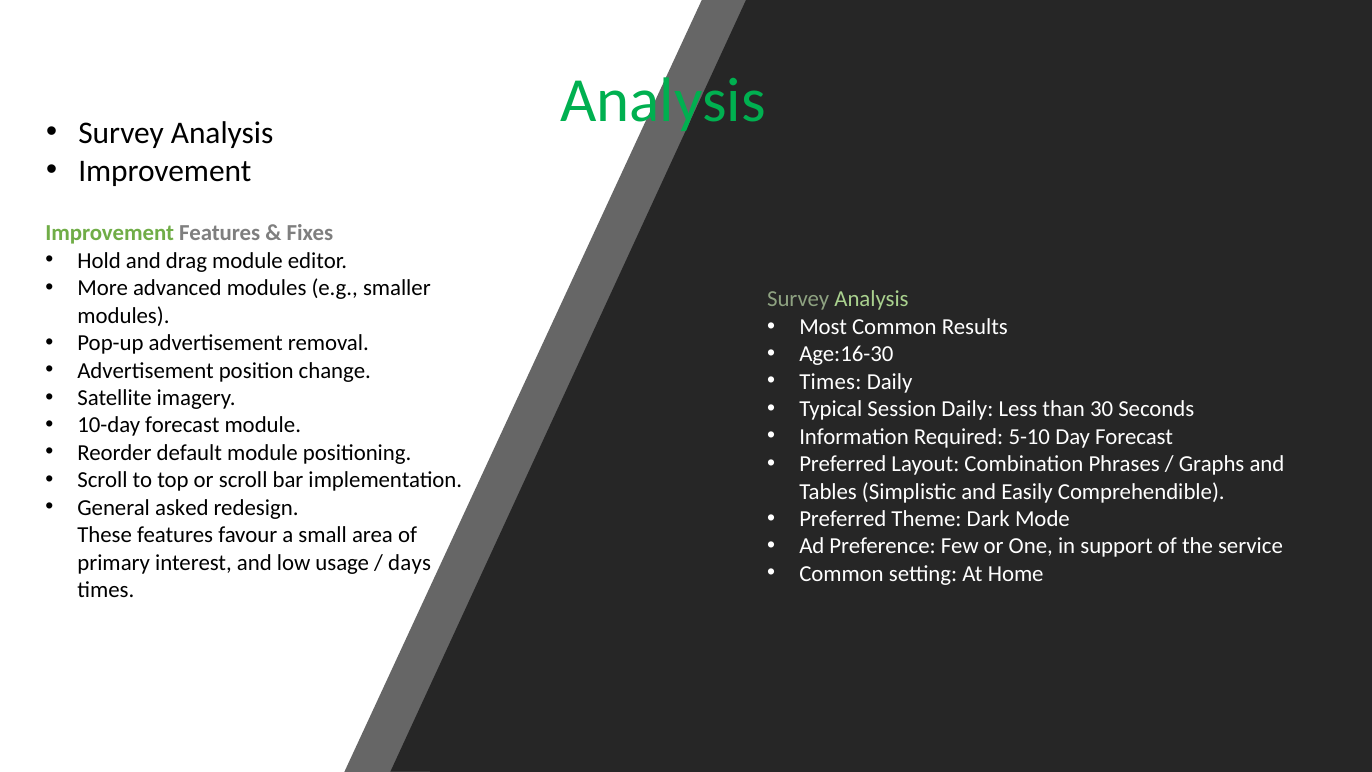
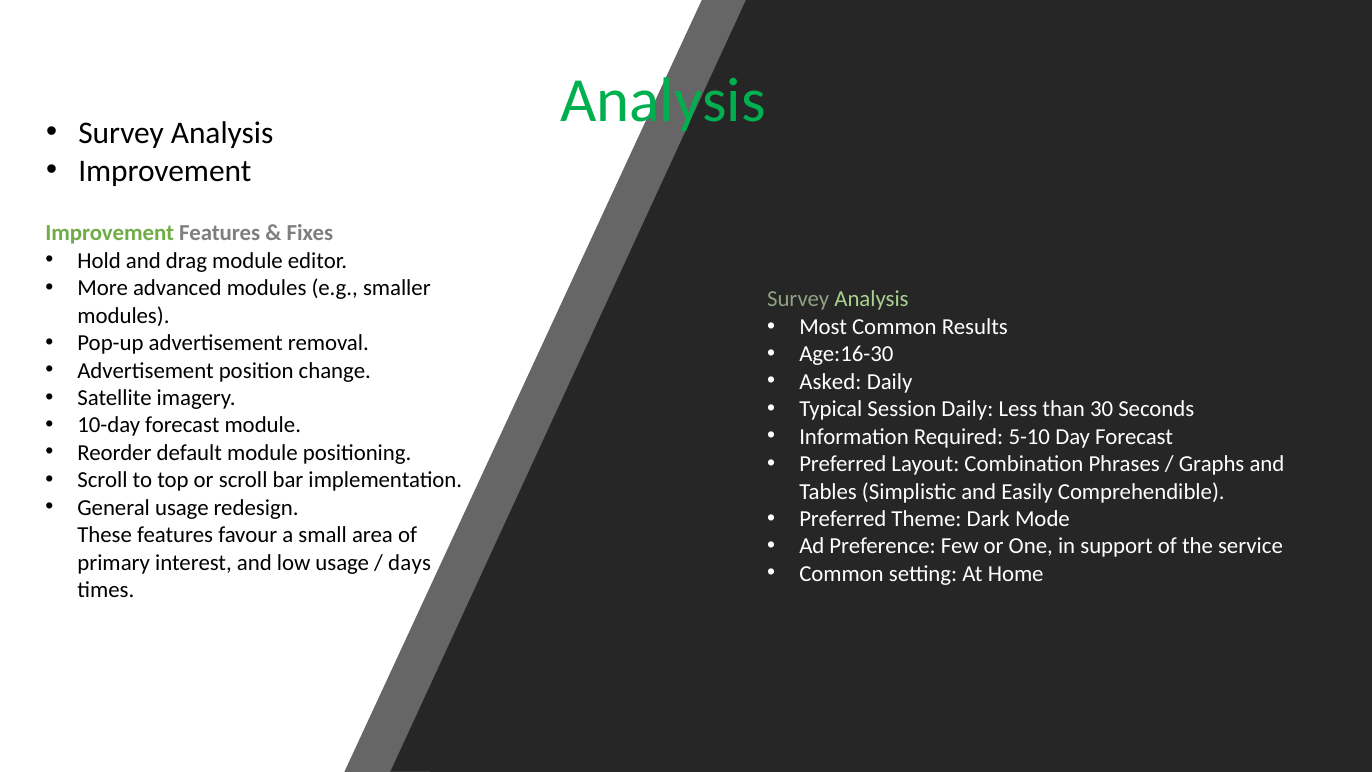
Times at (830, 382): Times -> Asked
General asked: asked -> usage
